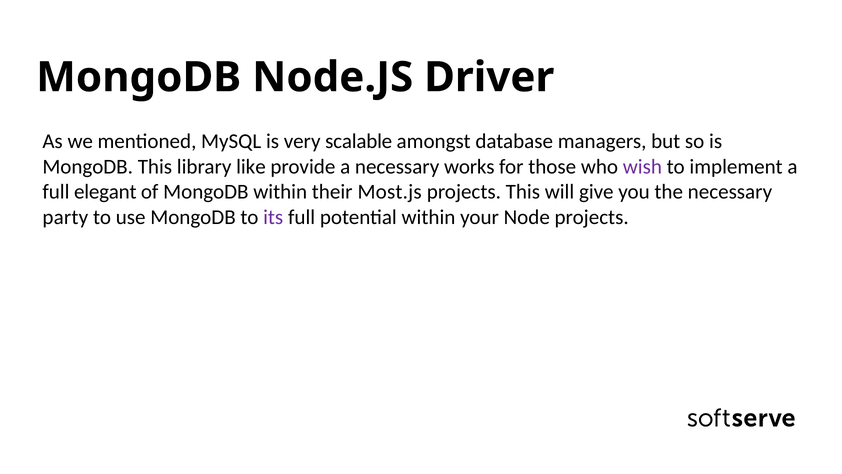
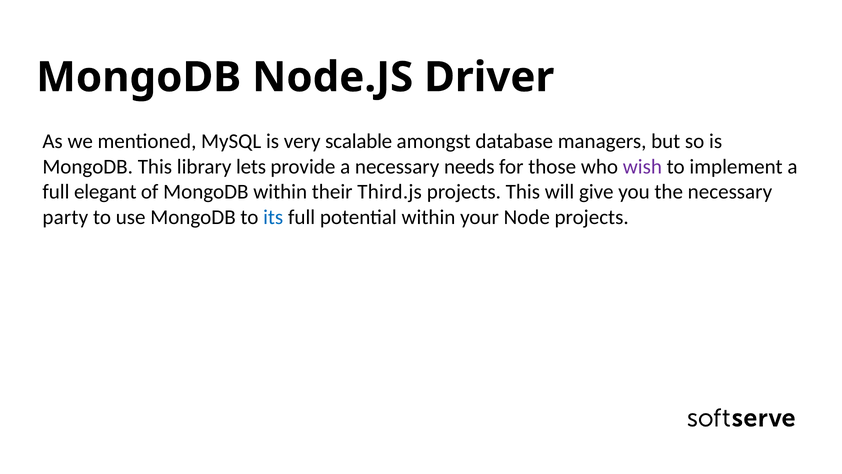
like: like -> lets
works: works -> needs
Most.js: Most.js -> Third.js
its colour: purple -> blue
